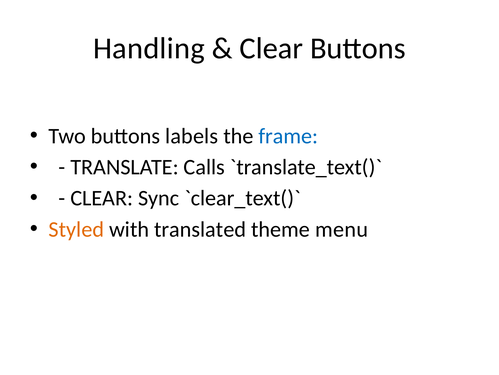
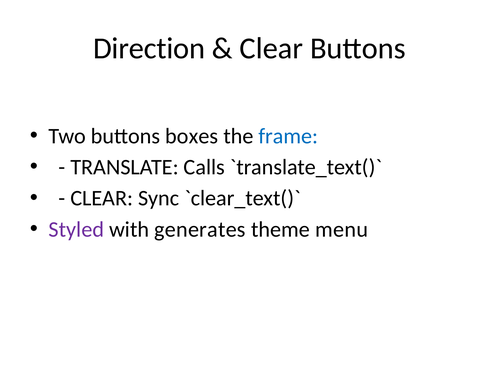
Handling: Handling -> Direction
labels: labels -> boxes
Styled colour: orange -> purple
translated: translated -> generates
